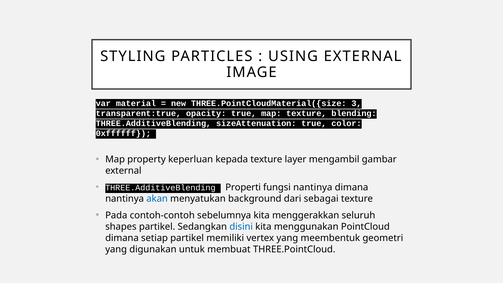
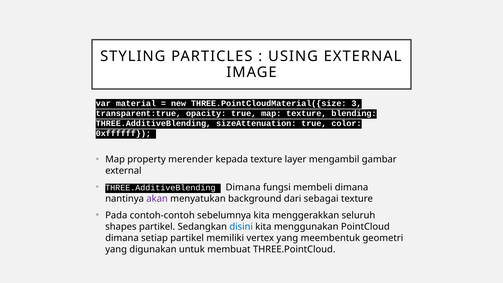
keperluan: keperluan -> merender
THREE.AdditiveBlending Properti: Properti -> Dimana
fungsi nantinya: nantinya -> membeli
akan colour: blue -> purple
